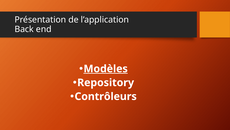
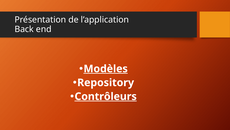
Contrôleurs underline: none -> present
